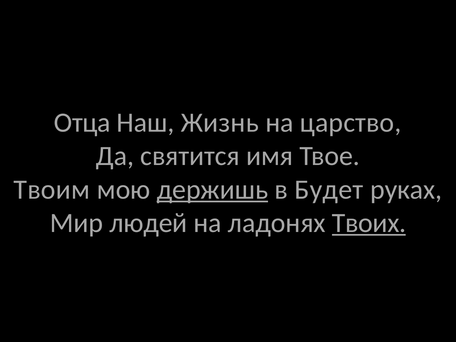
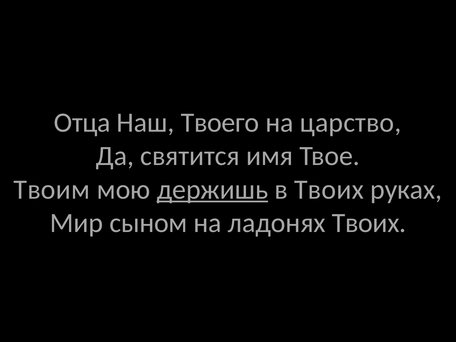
Жизнь: Жизнь -> Твоего
в Будет: Будет -> Твоих
людей: людей -> сыном
Твоих at (369, 223) underline: present -> none
